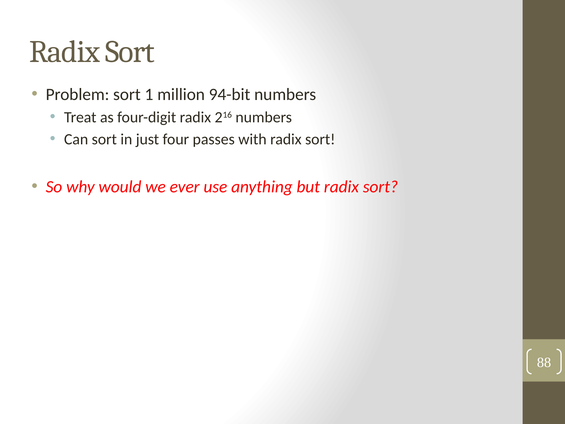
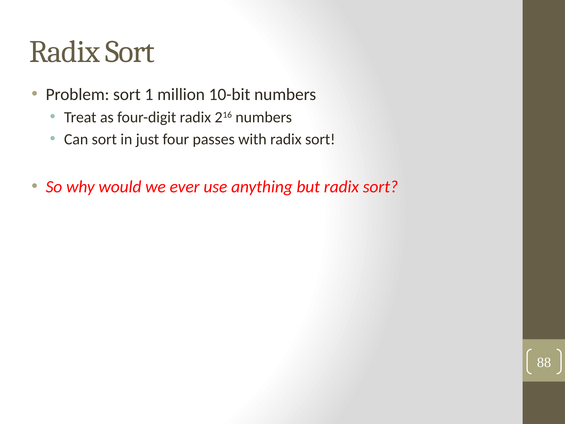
94-bit: 94-bit -> 10-bit
